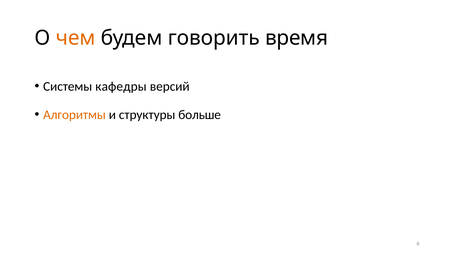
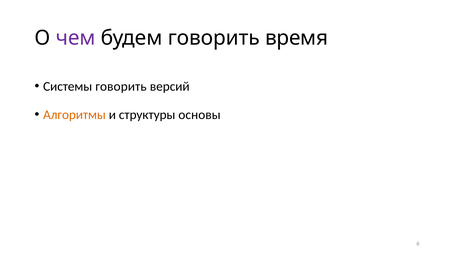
чем colour: orange -> purple
Системы кафедры: кафедры -> говорить
больше: больше -> основы
